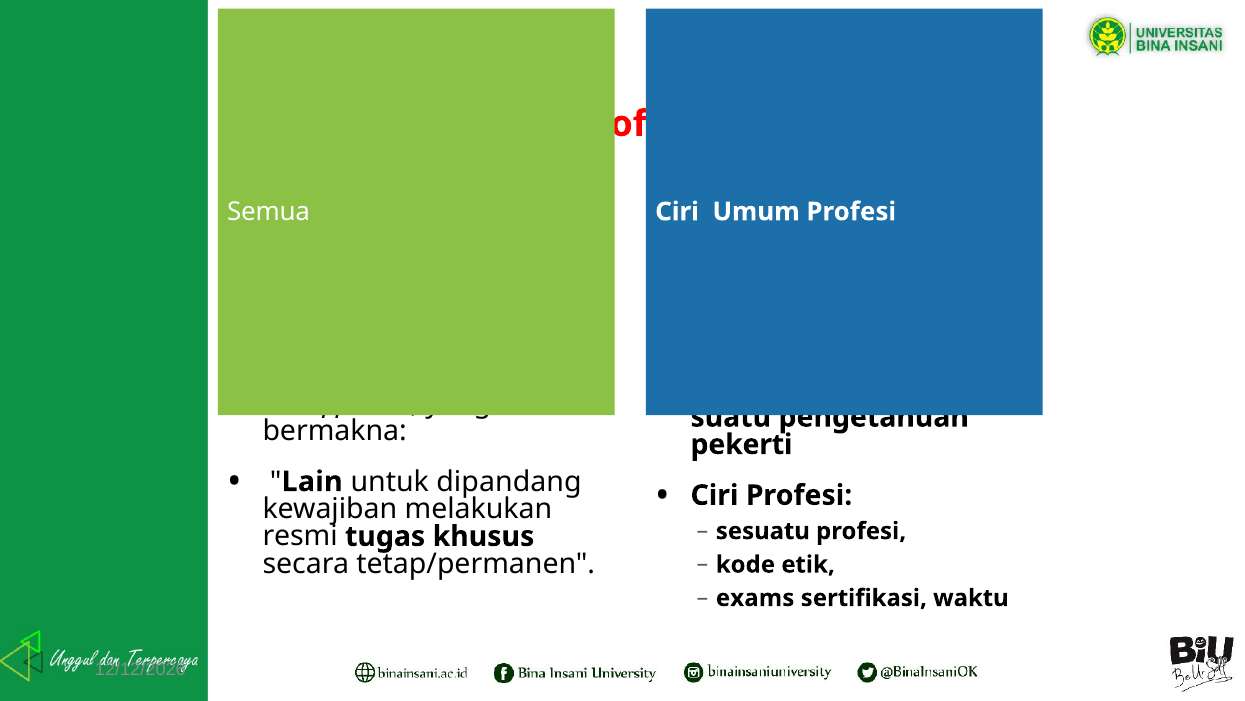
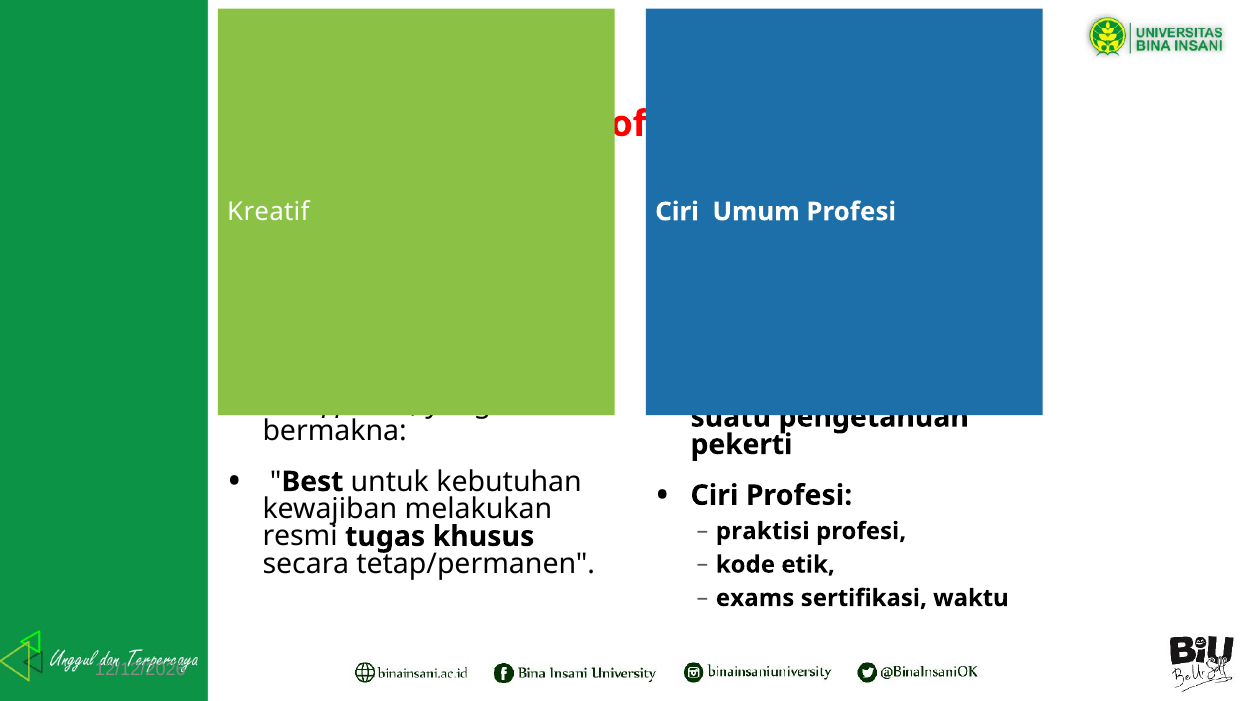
Semua: Semua -> Kreatif
Lain: Lain -> Best
dipandang: dipandang -> kebutuhan
sesuatu: sesuatu -> praktisi
